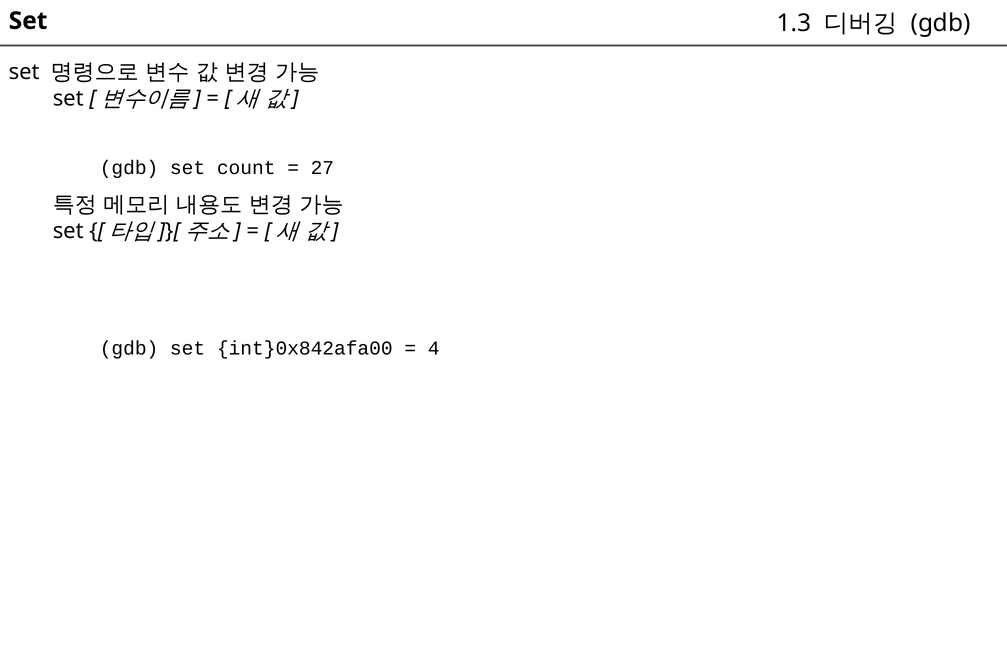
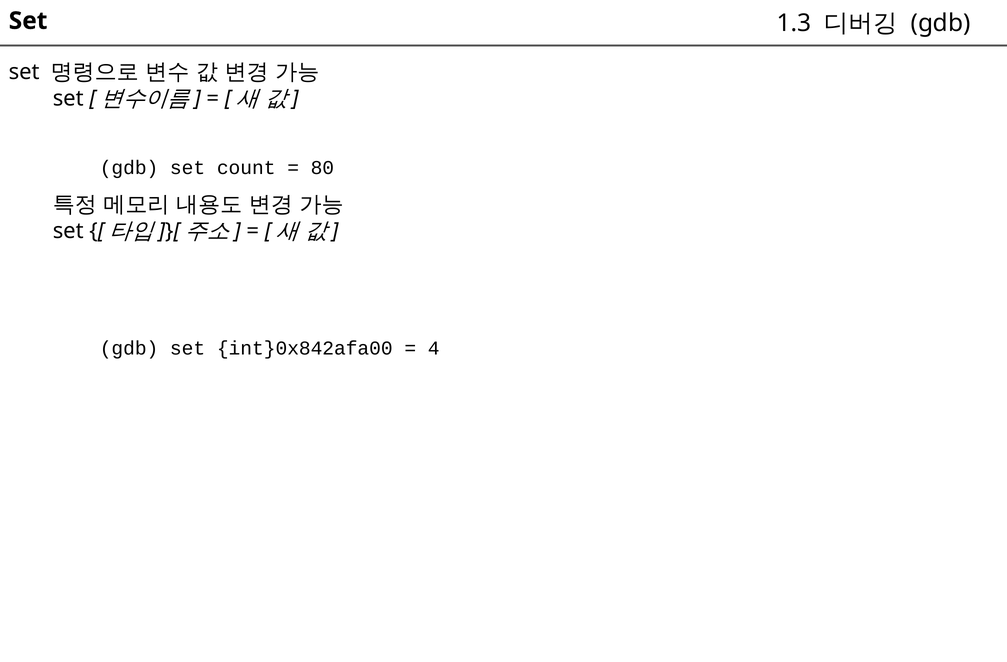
27: 27 -> 80
